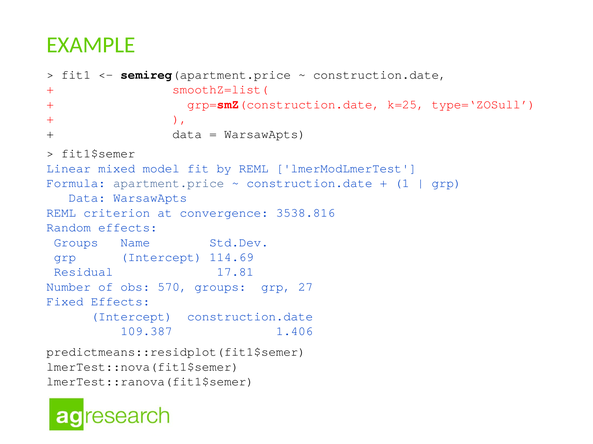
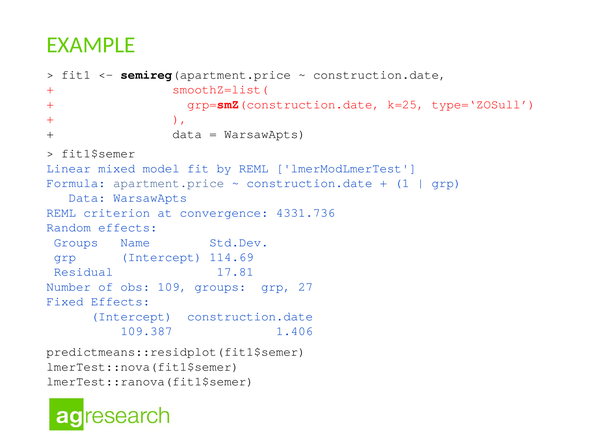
3538.816: 3538.816 -> 4331.736
570: 570 -> 109
